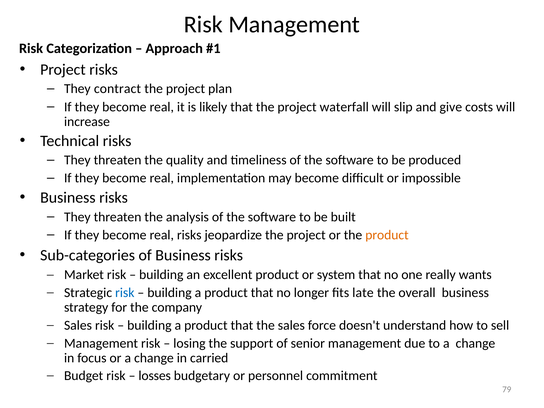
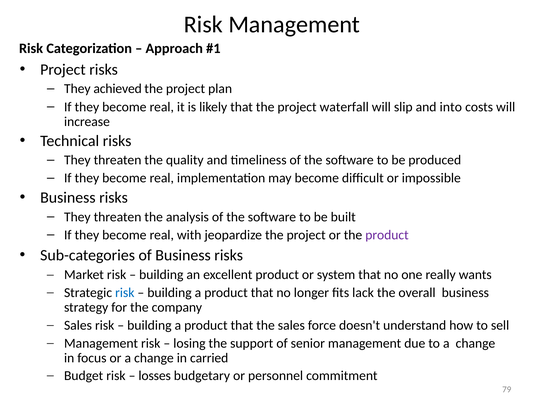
contract: contract -> achieved
give: give -> into
real risks: risks -> with
product at (387, 235) colour: orange -> purple
late: late -> lack
